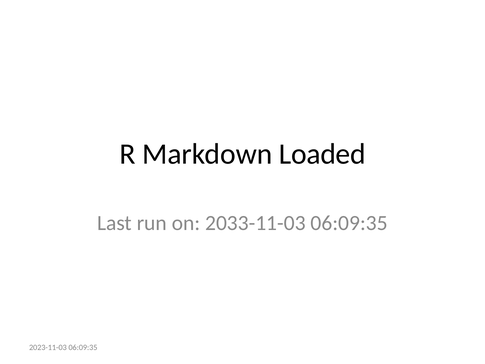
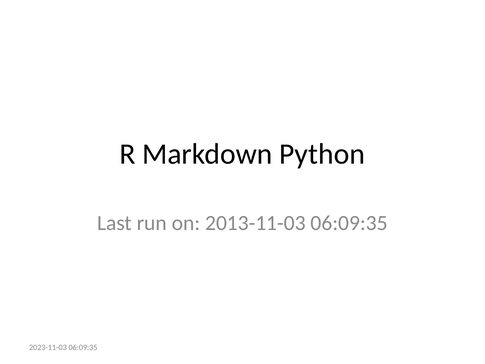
Loaded: Loaded -> Python
2033-11-03: 2033-11-03 -> 2013-11-03
